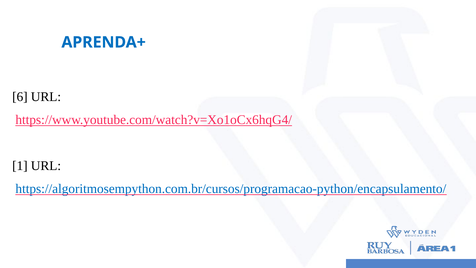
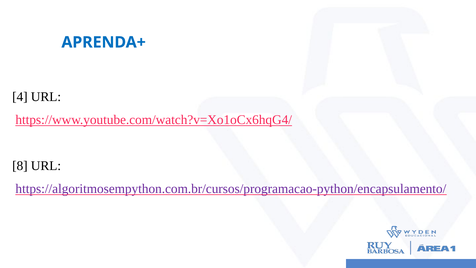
6: 6 -> 4
1: 1 -> 8
https://algoritmosempython.com.br/cursos/programacao-python/encapsulamento/ colour: blue -> purple
